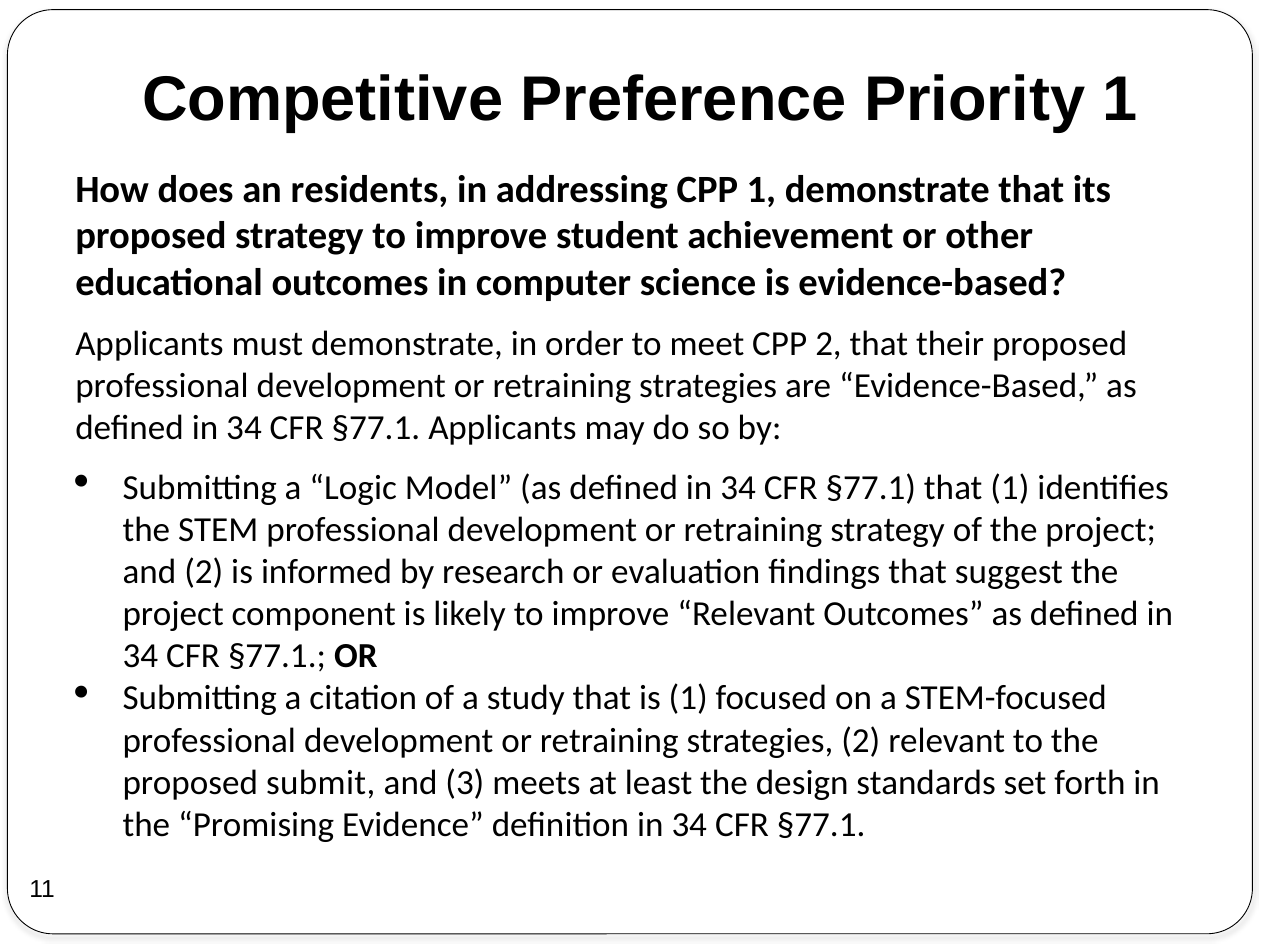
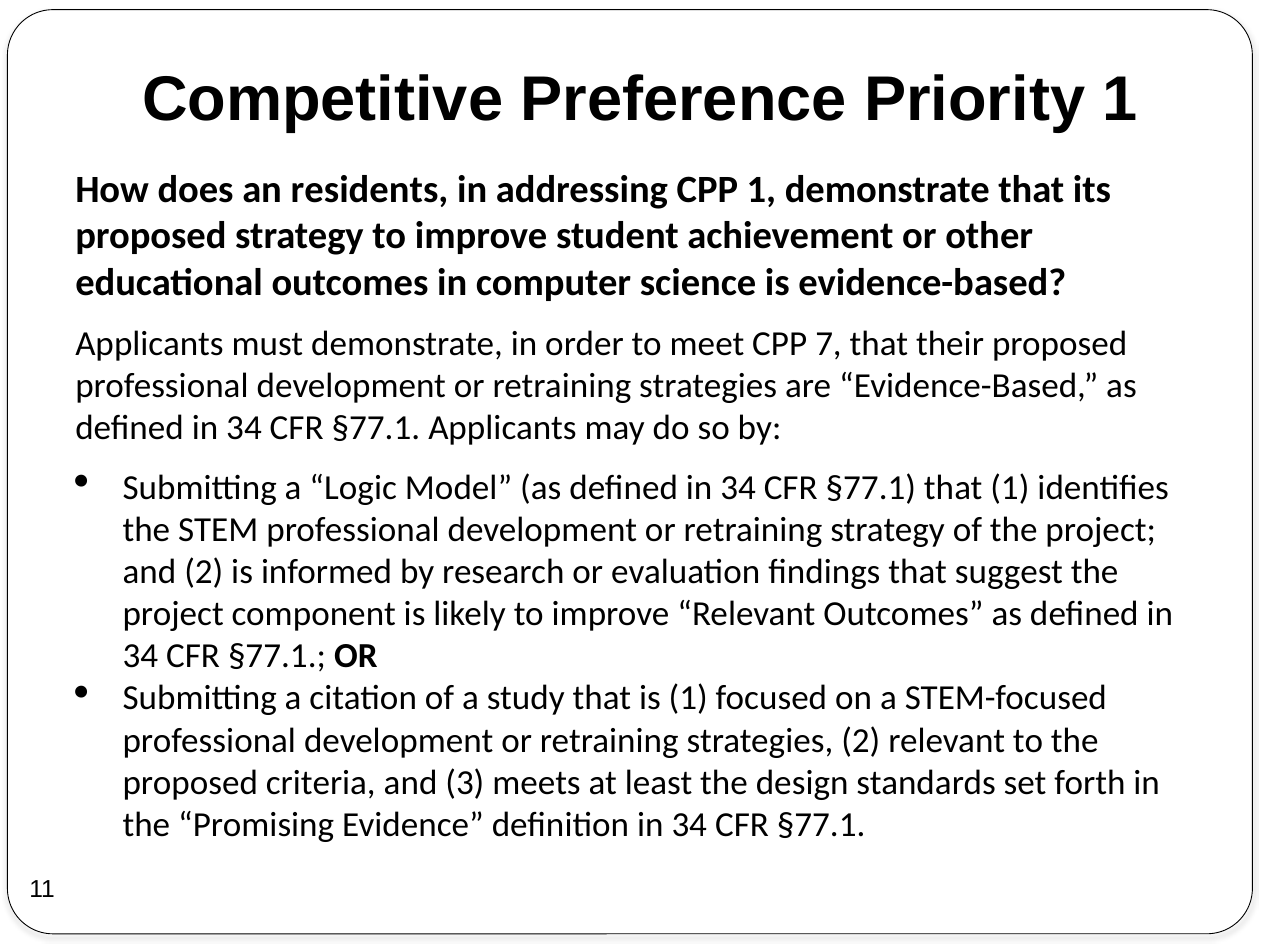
CPP 2: 2 -> 7
submit: submit -> criteria
